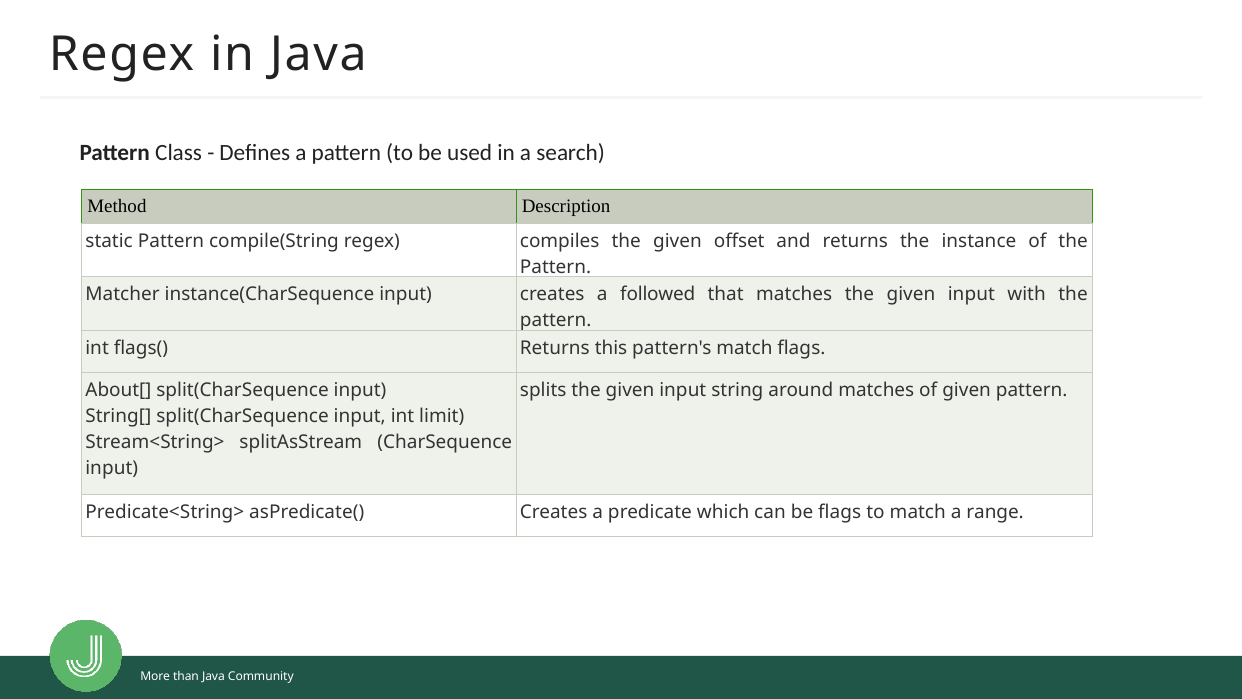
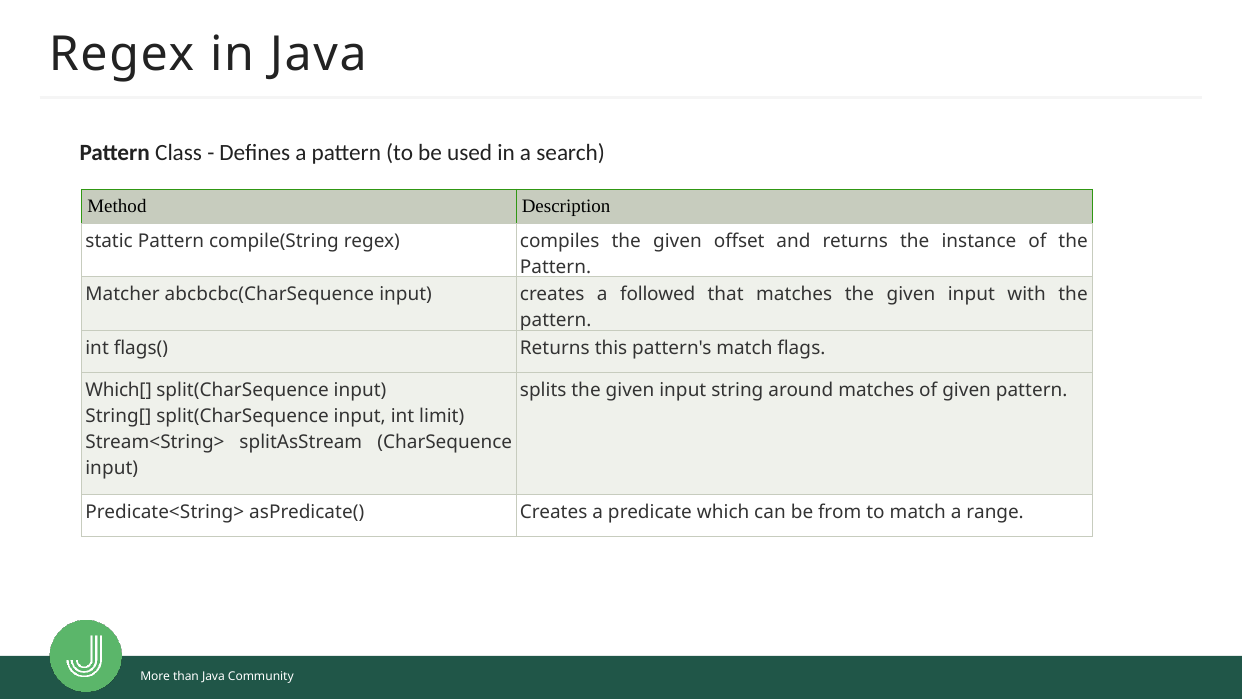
instance(CharSequence: instance(CharSequence -> abcbcbc(CharSequence
About[: About[ -> Which[
be flags: flags -> from
